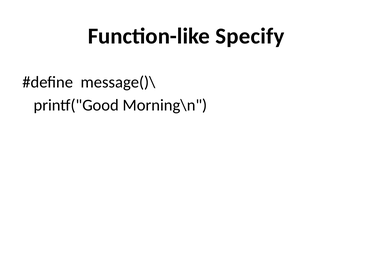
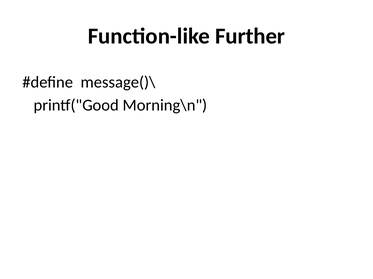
Specify: Specify -> Further
